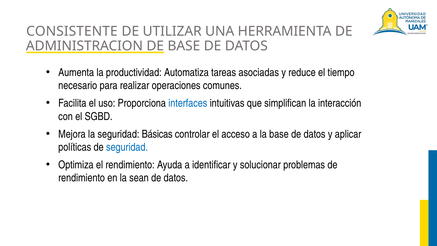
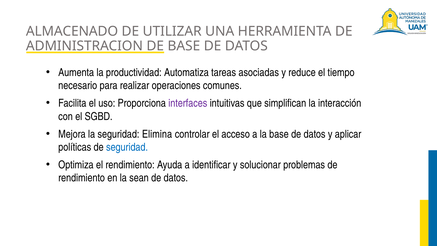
CONSISTENTE: CONSISTENTE -> ALMACENADO
interfaces colour: blue -> purple
Básicas: Básicas -> Elimina
